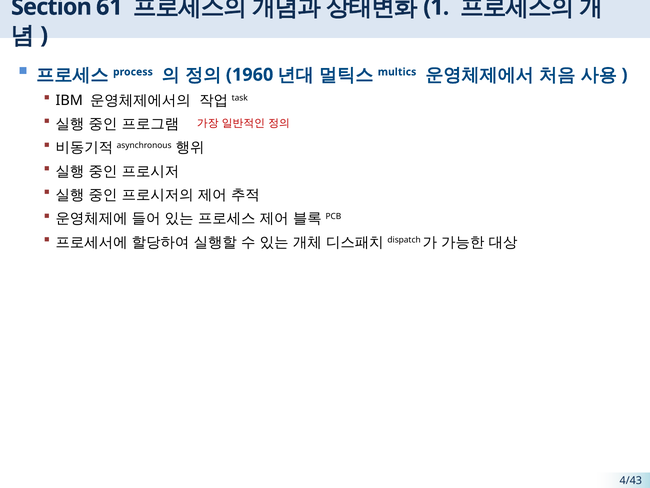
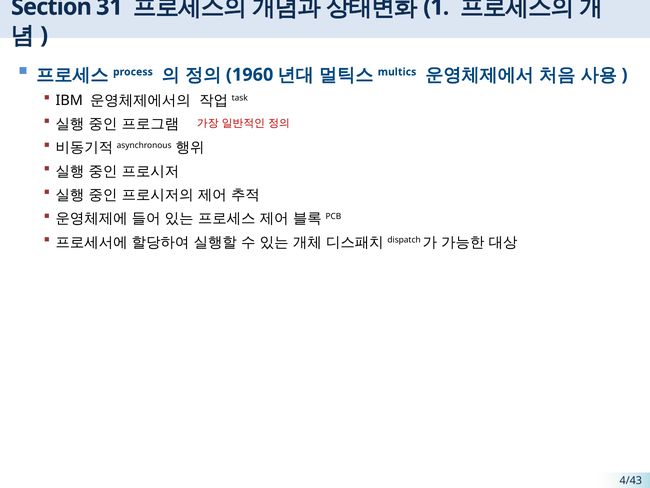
61: 61 -> 31
